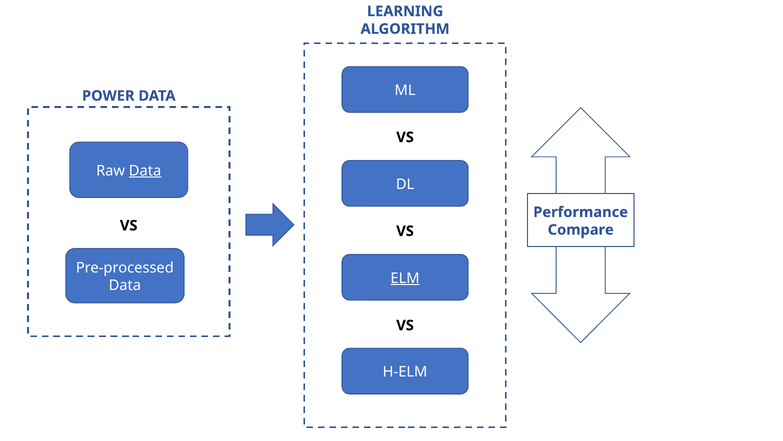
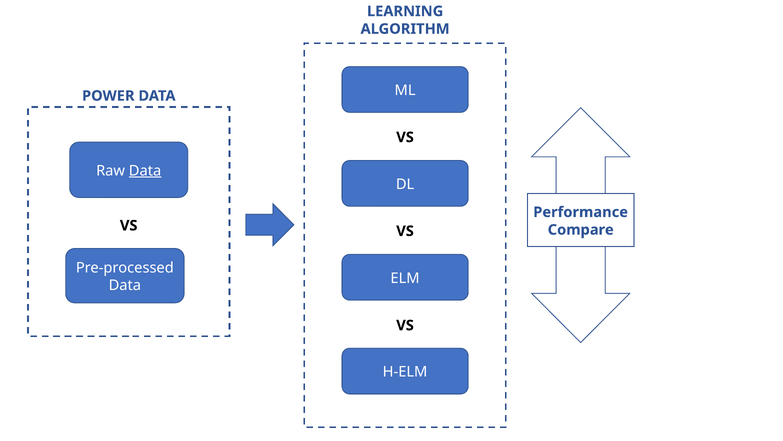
ELM underline: present -> none
